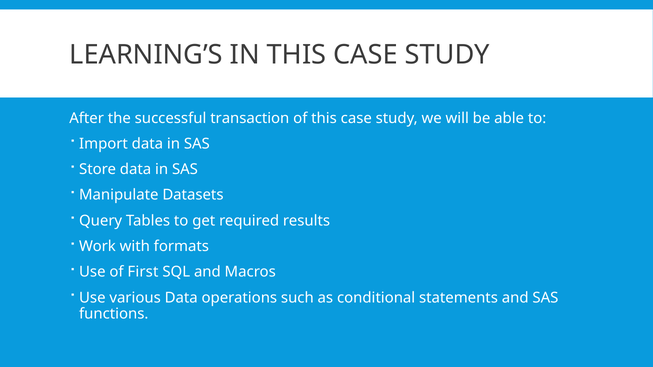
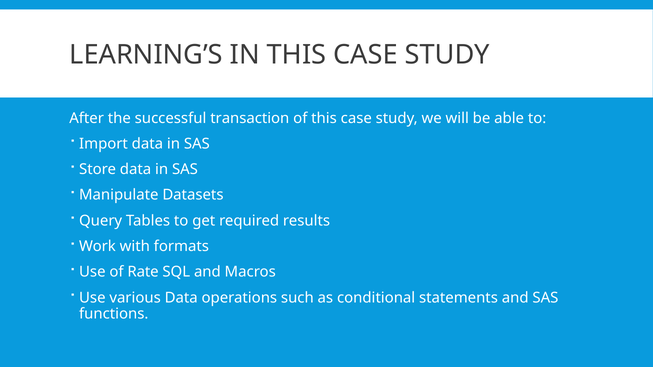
First: First -> Rate
